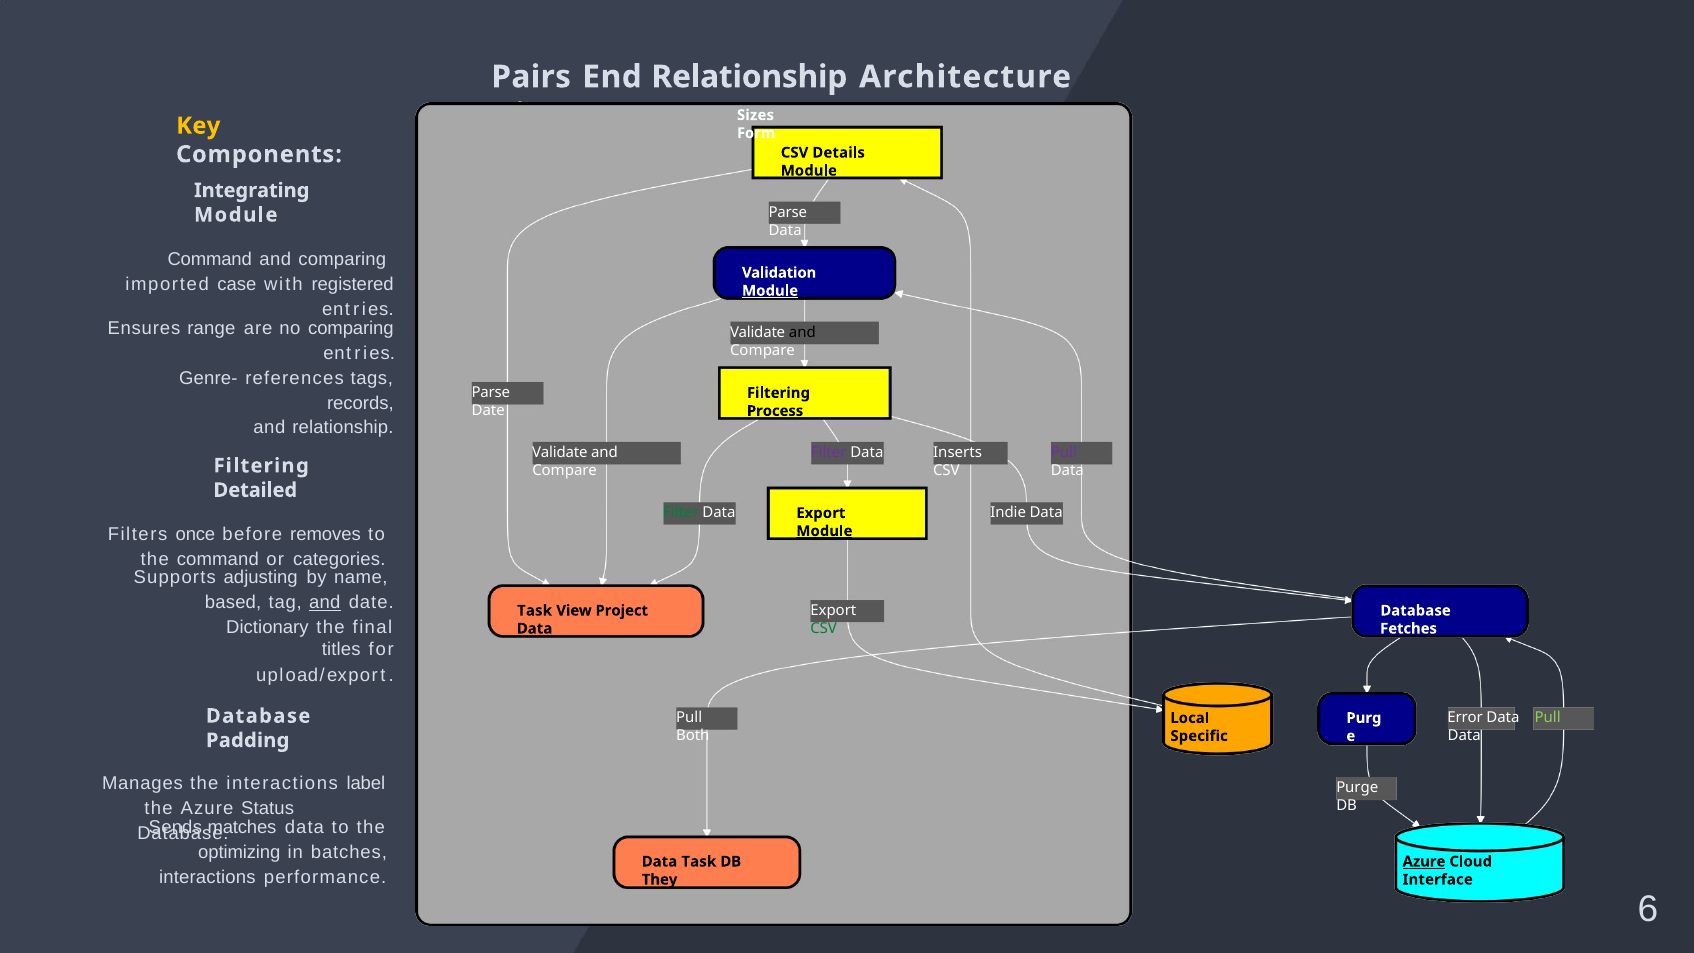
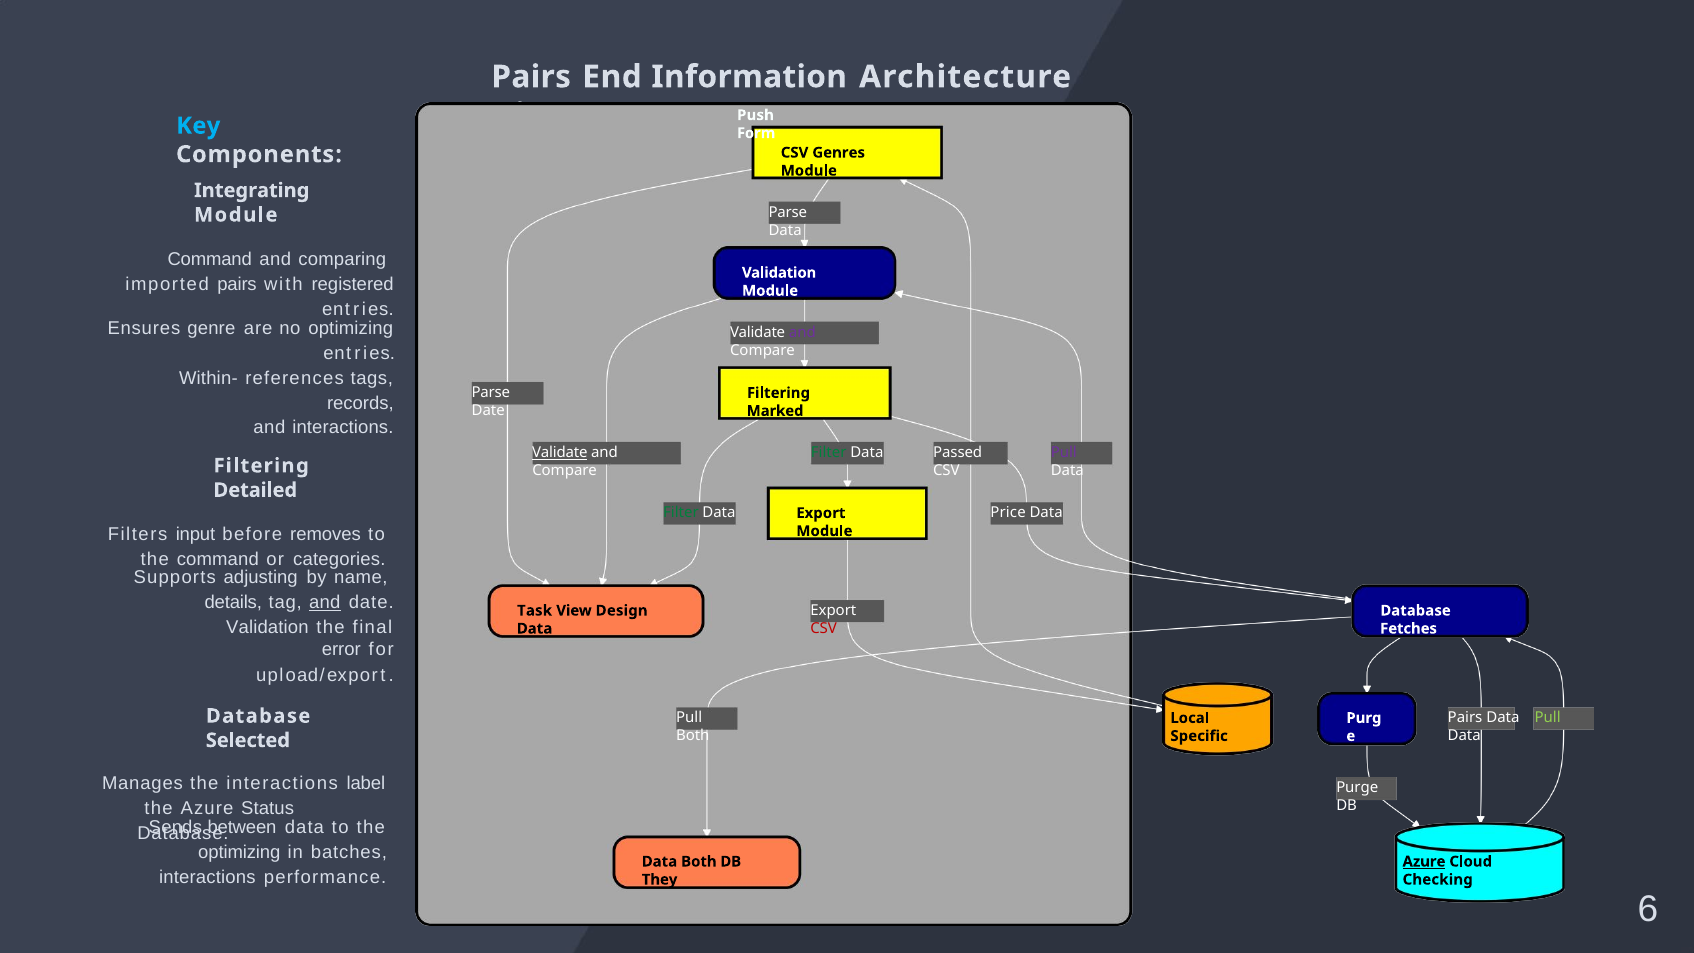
End Relationship: Relationship -> Information
Sizes: Sizes -> Push
Key colour: yellow -> light blue
Details: Details -> Genres
imported case: case -> pairs
Module at (770, 291) underline: present -> none
range: range -> genre
no comparing: comparing -> optimizing
and at (802, 333) colour: black -> purple
Genre-: Genre- -> Within-
Process: Process -> Marked
and relationship: relationship -> interactions
Validate at (560, 453) underline: none -> present
Filter at (829, 453) colour: purple -> green
Inserts: Inserts -> Passed
Indie: Indie -> Price
once: once -> input
Module at (824, 531) underline: present -> none
based: based -> details
Project: Project -> Design
Dictionary at (267, 628): Dictionary -> Validation
CSV at (824, 628) colour: green -> red
titles: titles -> error
Error at (1465, 718): Error -> Pairs
Padding: Padding -> Selected
matches: matches -> between
Task at (699, 861): Task -> Both
Interface: Interface -> Checking
